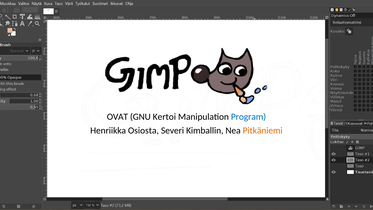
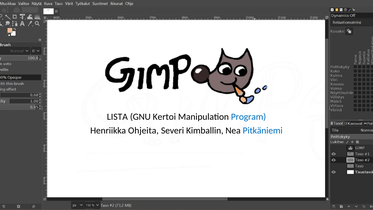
OVAT: OVAT -> LISTA
Osiosta: Osiosta -> Ohjeita
Pitkäniemi colour: orange -> blue
